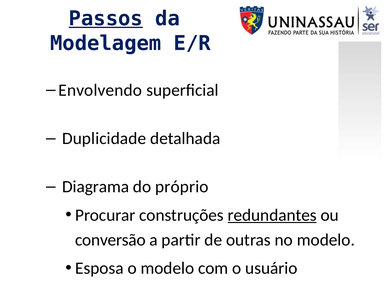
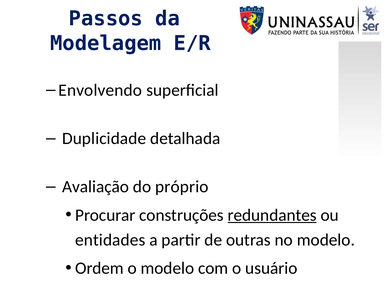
Passos underline: present -> none
Diagrama: Diagrama -> Avaliação
conversão: conversão -> entidades
Esposa: Esposa -> Ordem
